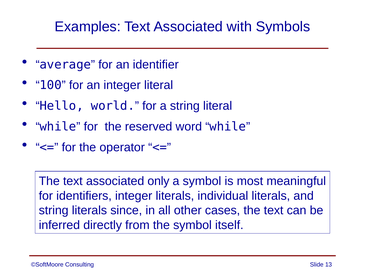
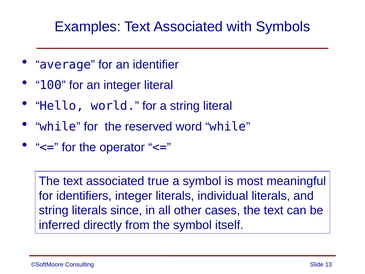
only: only -> true
